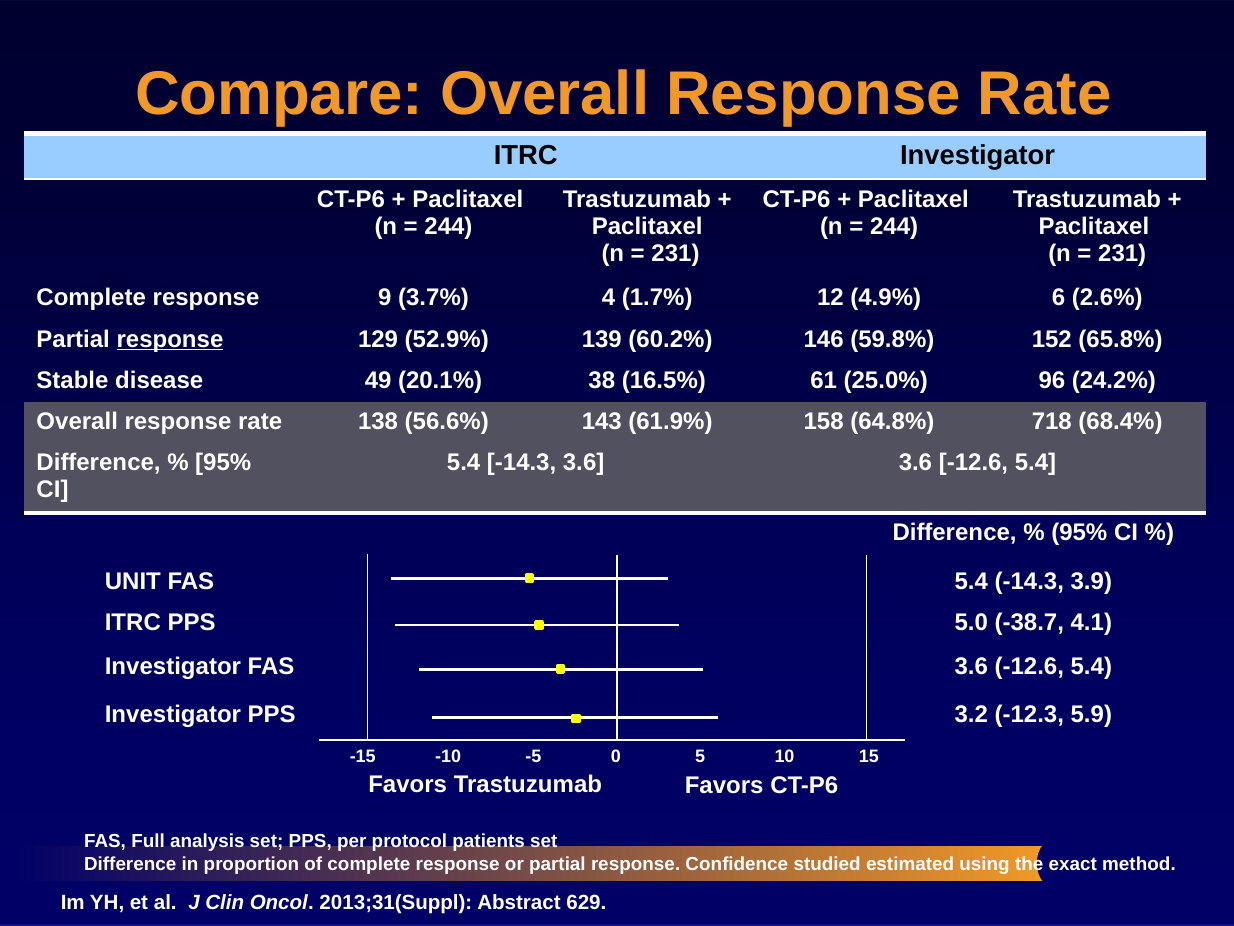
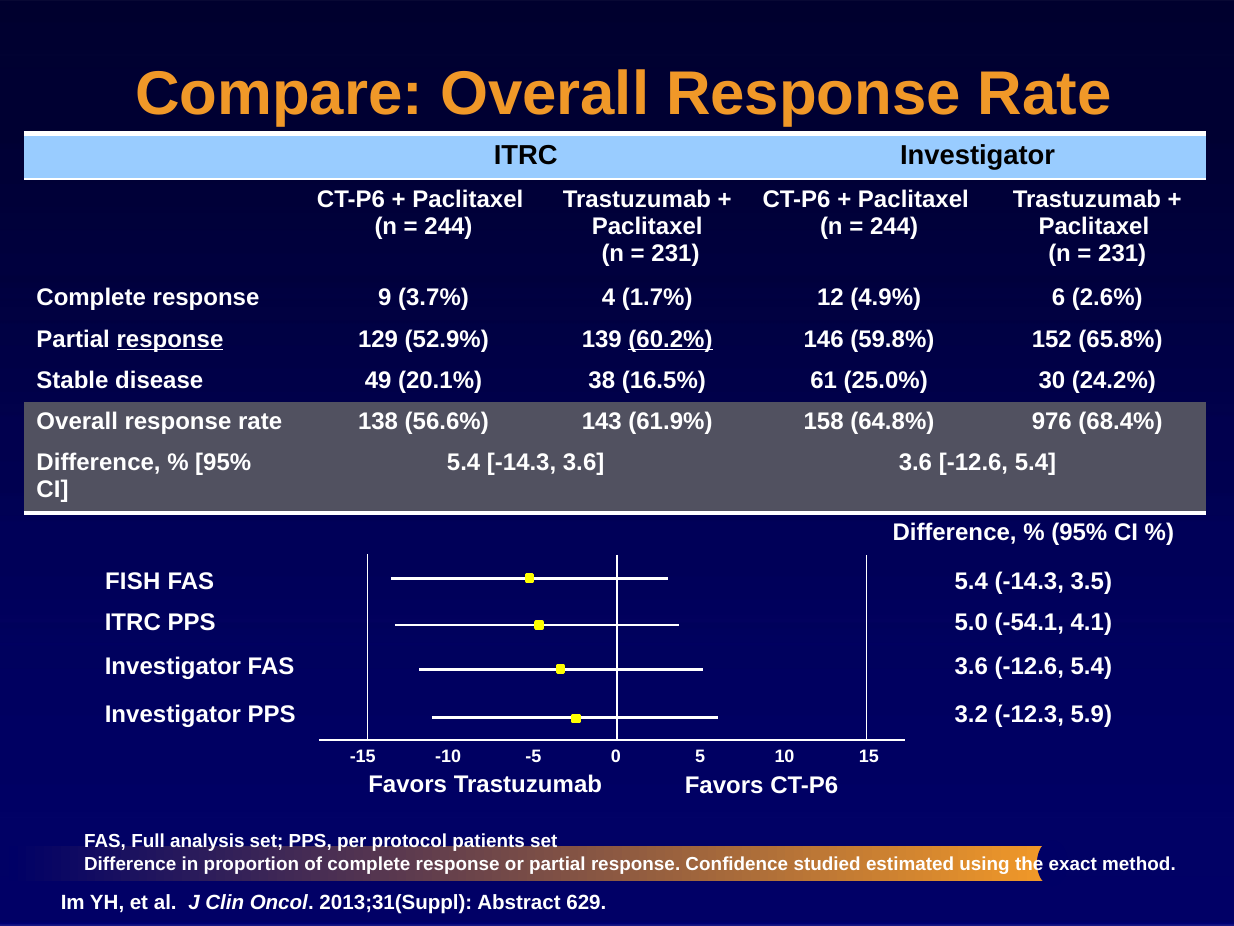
60.2% underline: none -> present
96: 96 -> 30
718: 718 -> 976
UNIT: UNIT -> FISH
3.9: 3.9 -> 3.5
-38.7: -38.7 -> -54.1
